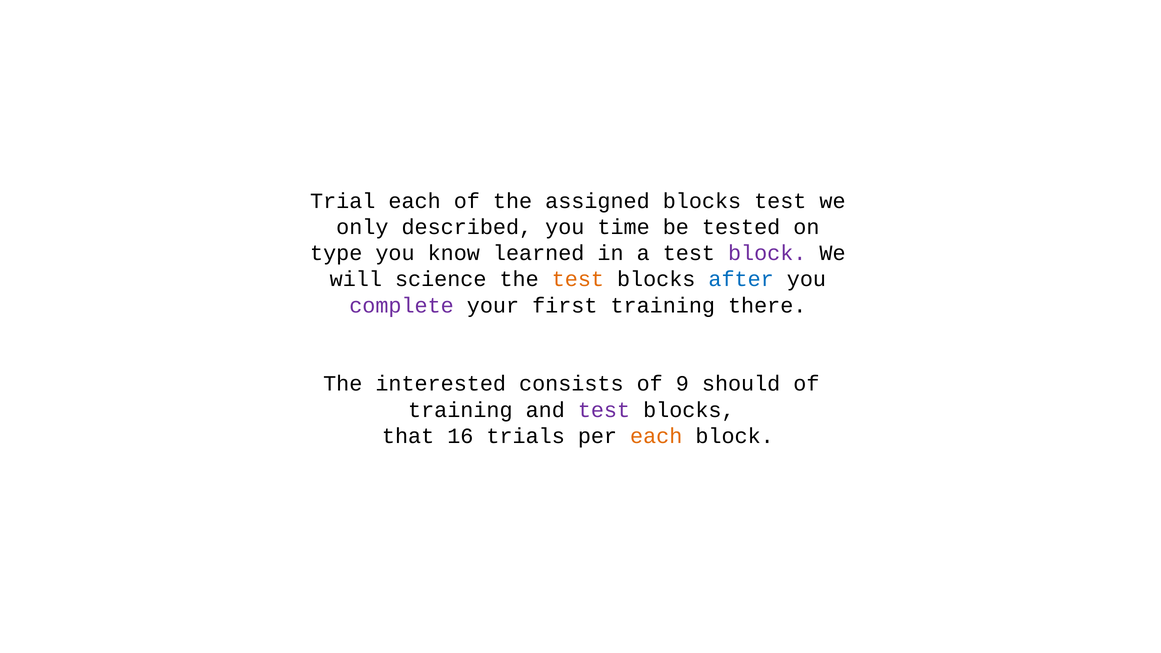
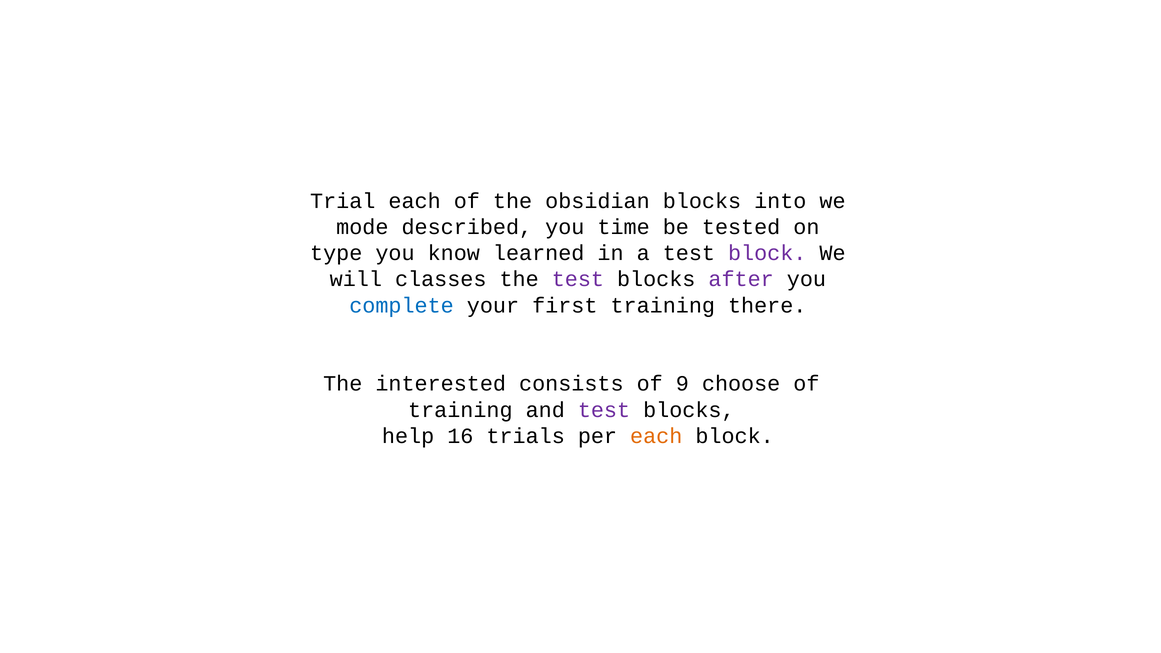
assigned: assigned -> obsidian
blocks test: test -> into
only: only -> mode
science: science -> classes
test at (578, 279) colour: orange -> purple
after colour: blue -> purple
complete colour: purple -> blue
should: should -> choose
that: that -> help
